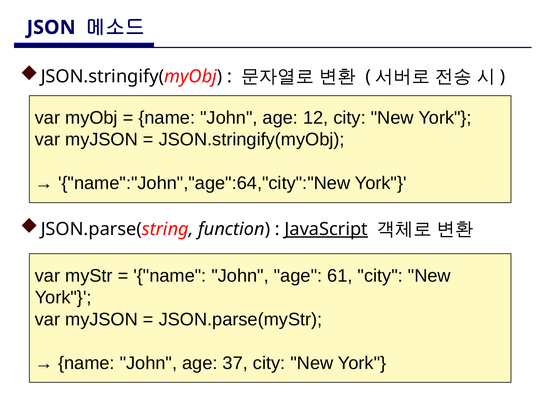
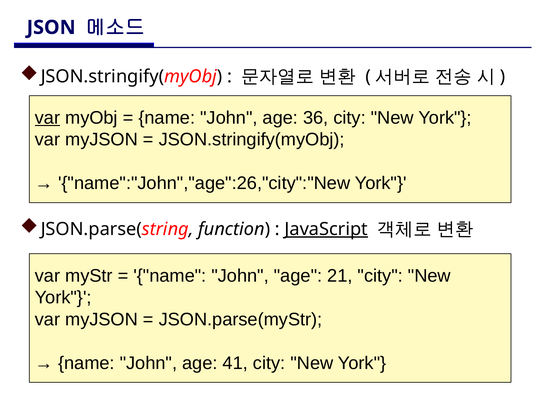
var at (47, 118) underline: none -> present
12: 12 -> 36
name":"John","age":64,"city":"New: name":"John","age":64,"city":"New -> name":"John","age":26,"city":"New
61: 61 -> 21
37: 37 -> 41
